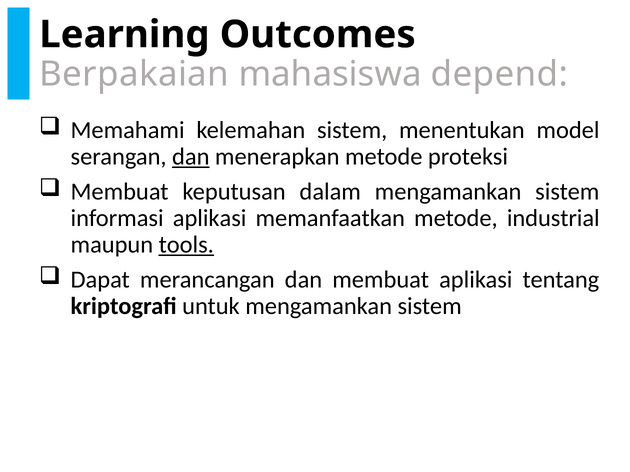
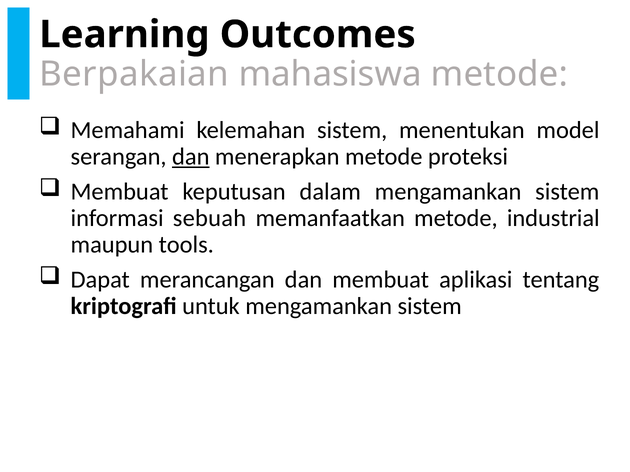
mahasiswa depend: depend -> metode
informasi aplikasi: aplikasi -> sebuah
tools underline: present -> none
